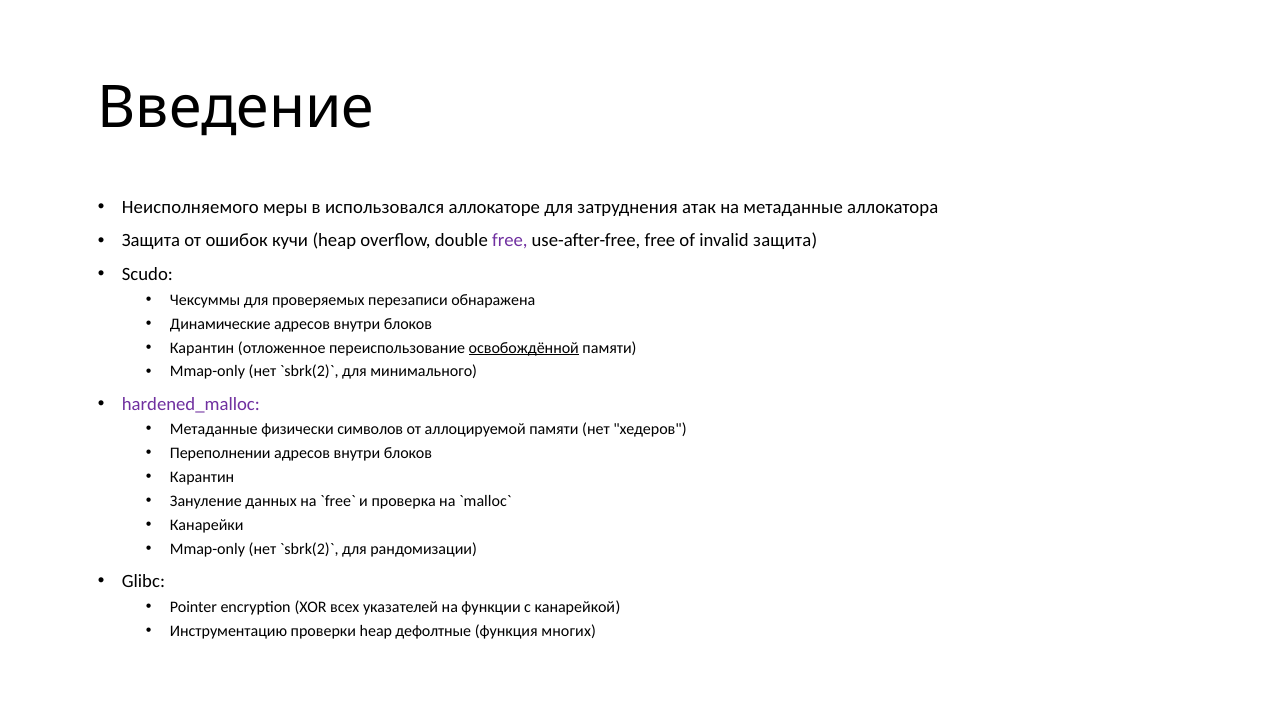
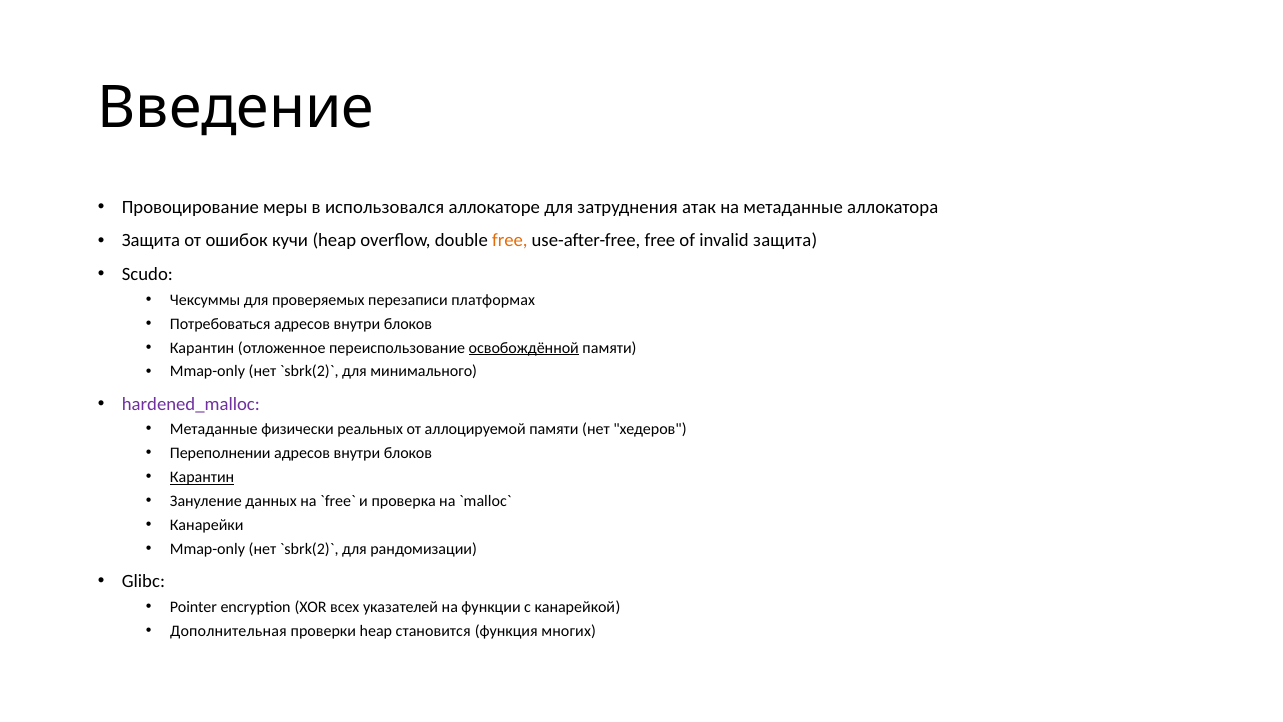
Неисполняемого: Неисполняемого -> Провоцирование
free at (510, 241) colour: purple -> orange
обнаражена: обнаражена -> платформах
Динамические: Динамические -> Потребоваться
символов: символов -> реальных
Карантин at (202, 477) underline: none -> present
Инструментацию: Инструментацию -> Дополнительная
дефолтные: дефолтные -> становится
